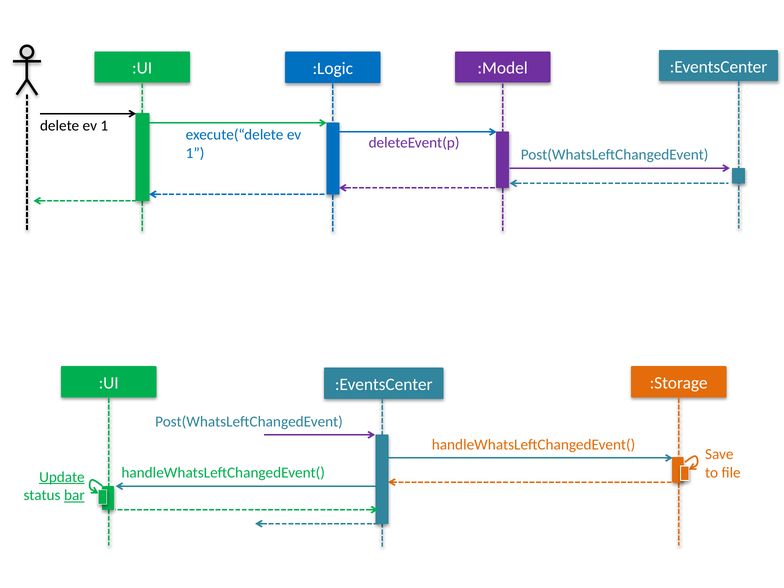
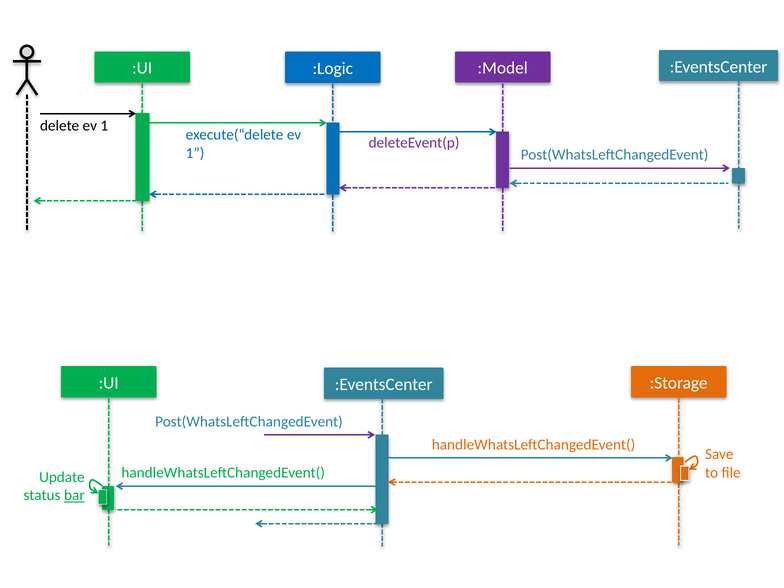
Update underline: present -> none
